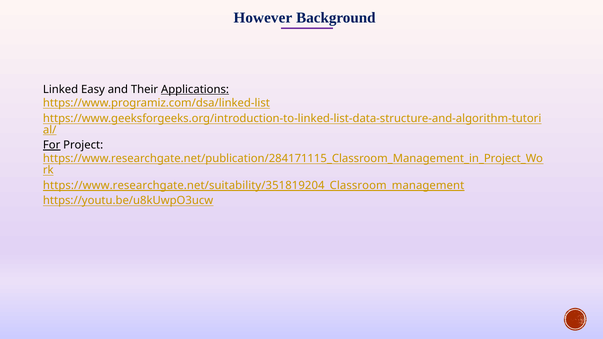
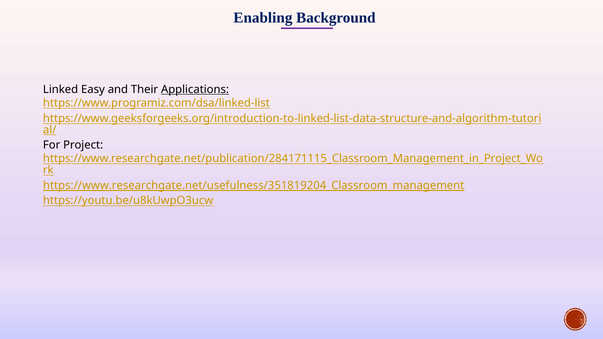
However: However -> Enabling
For underline: present -> none
https://www.researchgate.net/suitability/351819204_Classroom_management: https://www.researchgate.net/suitability/351819204_Classroom_management -> https://www.researchgate.net/usefulness/351819204_Classroom_management
